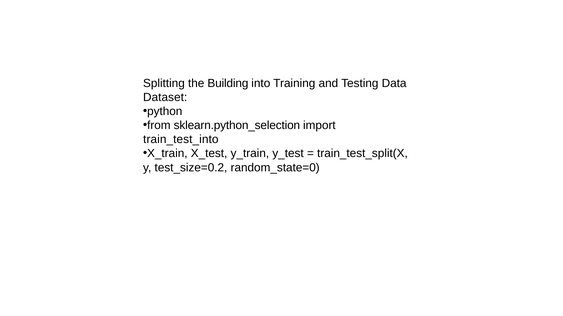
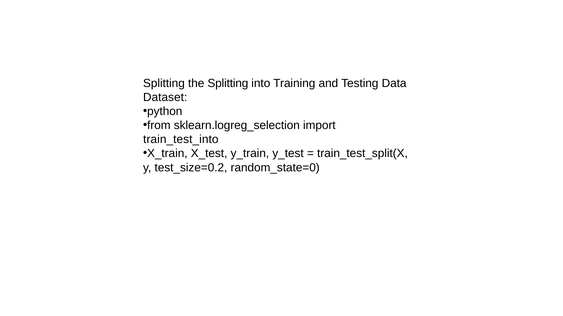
the Building: Building -> Splitting
sklearn.python_selection: sklearn.python_selection -> sklearn.logreg_selection
